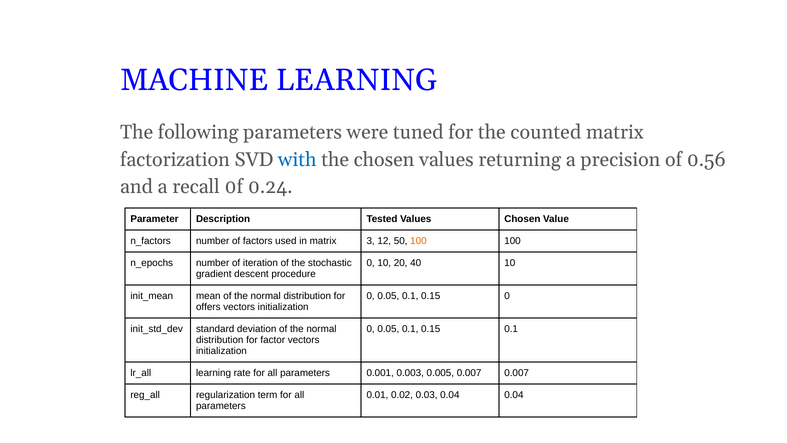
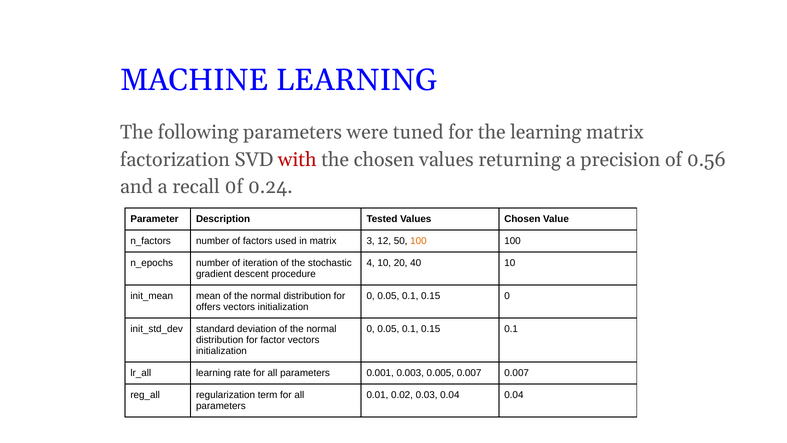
the counted: counted -> learning
with colour: blue -> red
0 at (371, 263): 0 -> 4
